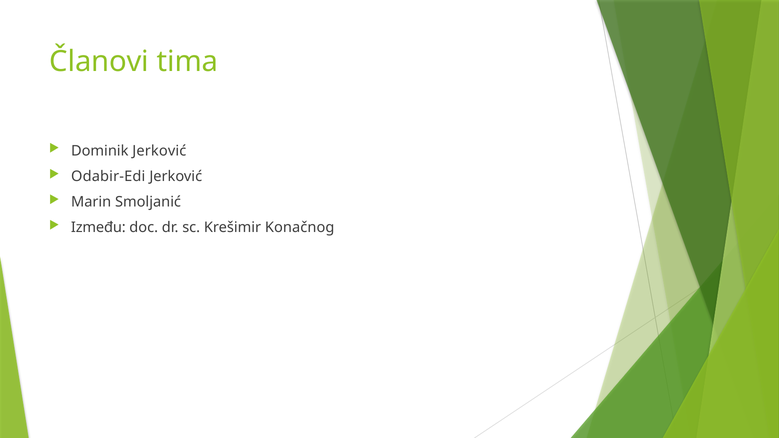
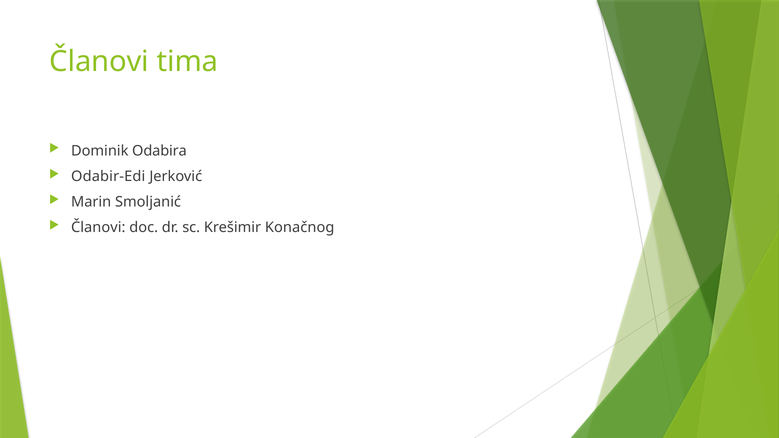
Dominik Jerković: Jerković -> Odabira
Između at (98, 228): Između -> Članovi
